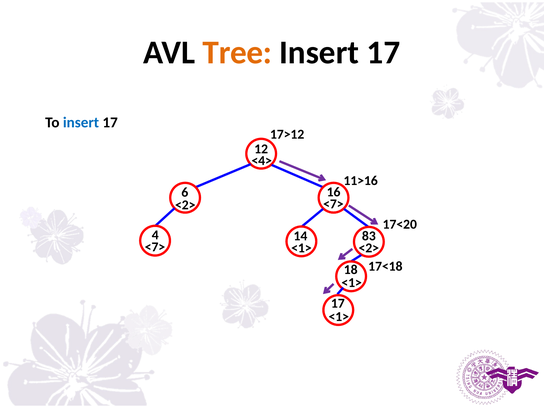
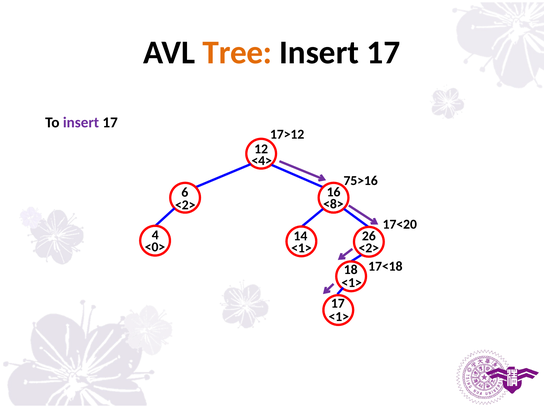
insert at (81, 123) colour: blue -> purple
11>16: 11>16 -> 75>16
<7> at (333, 204): <7> -> <8>
83: 83 -> 26
<7> at (155, 247): <7> -> <0>
